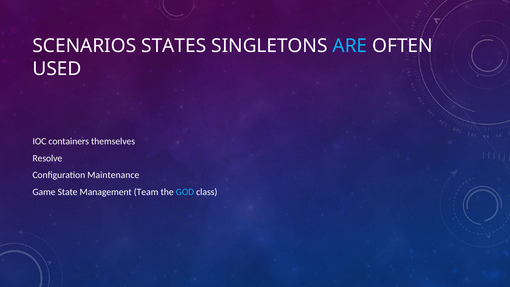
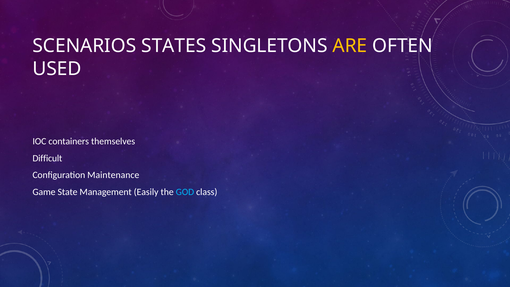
ARE colour: light blue -> yellow
Resolve: Resolve -> Difficult
Team: Team -> Easily
